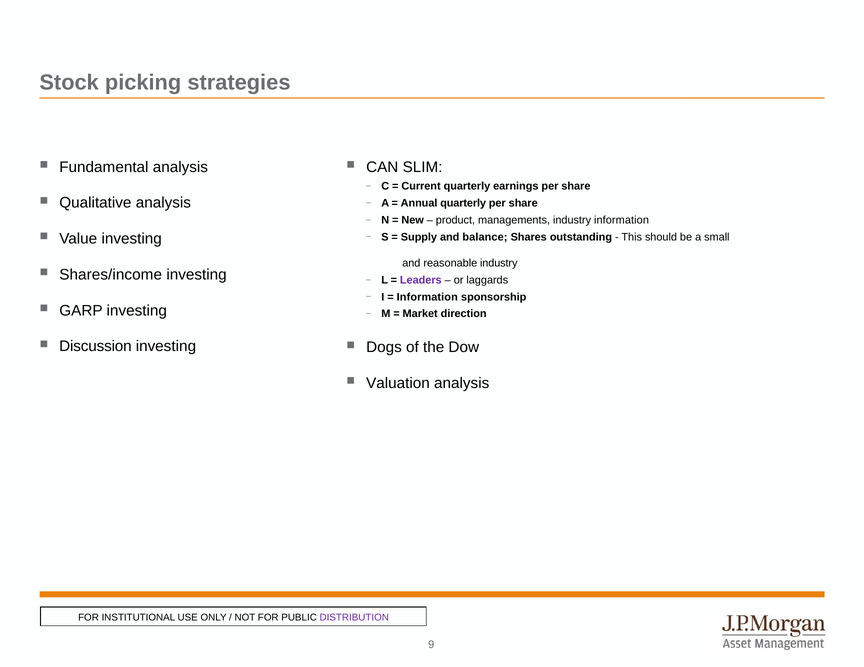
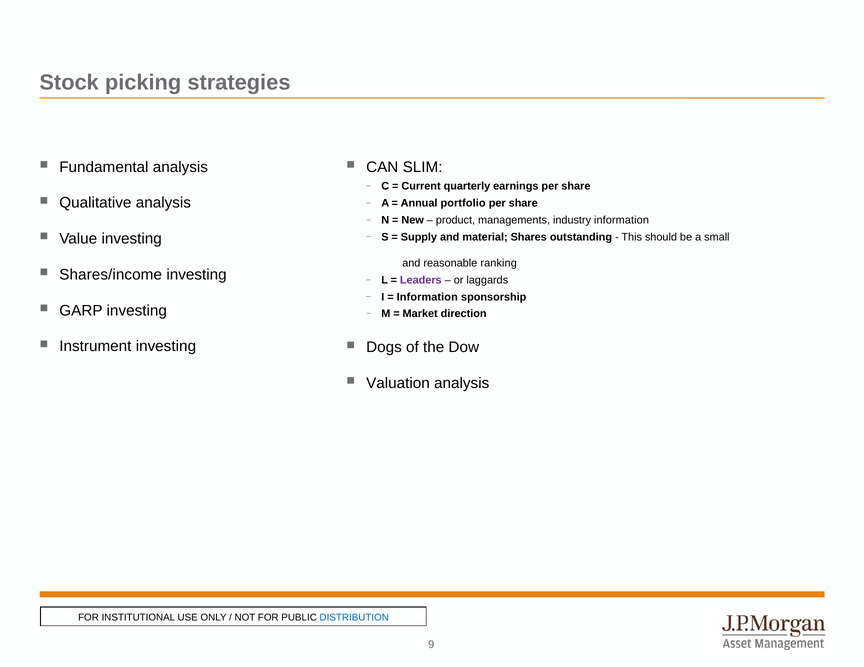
Annual quarterly: quarterly -> portfolio
balance: balance -> material
reasonable industry: industry -> ranking
Discussion: Discussion -> Instrument
DISTRIBUTION colour: purple -> blue
